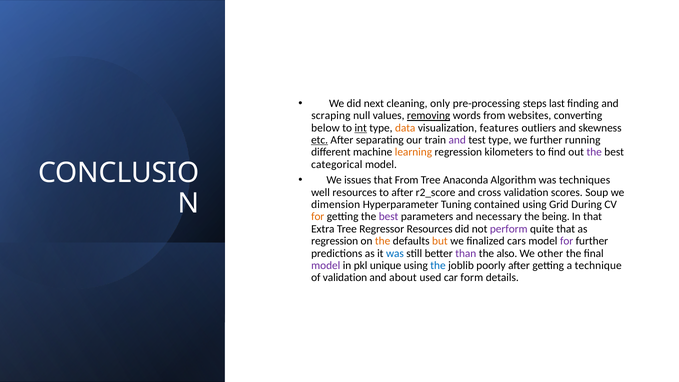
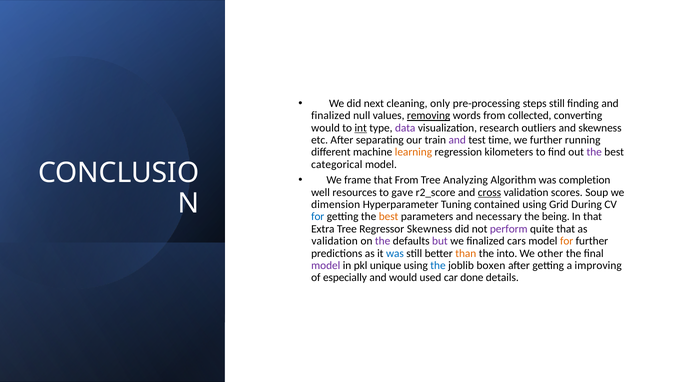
steps last: last -> still
scraping at (331, 116): scraping -> finalized
websites: websites -> collected
below at (325, 128): below -> would
data colour: orange -> purple
features: features -> research
etc underline: present -> none
test type: type -> time
issues: issues -> frame
Anaconda: Anaconda -> Analyzing
techniques: techniques -> completion
to after: after -> gave
cross underline: none -> present
for at (318, 217) colour: orange -> blue
best at (389, 217) colour: purple -> orange
Regressor Resources: Resources -> Skewness
regression at (335, 241): regression -> validation
the at (383, 241) colour: orange -> purple
but colour: orange -> purple
for at (567, 241) colour: purple -> orange
than colour: purple -> orange
also: also -> into
poorly: poorly -> boxen
technique: technique -> improving
of validation: validation -> especially
and about: about -> would
form: form -> done
